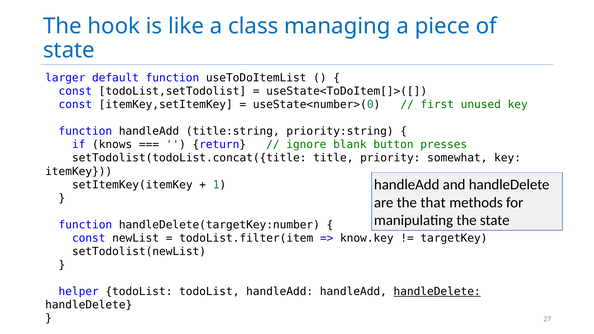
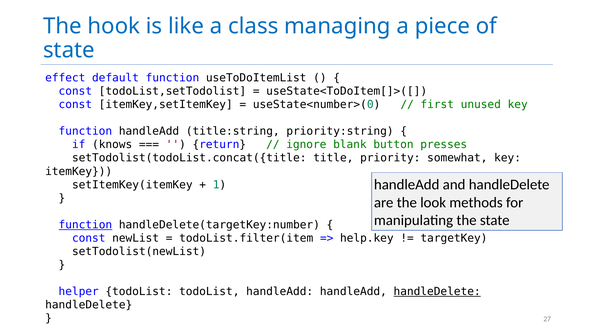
larger: larger -> effect
that: that -> look
function at (85, 225) underline: none -> present
know.key: know.key -> help.key
